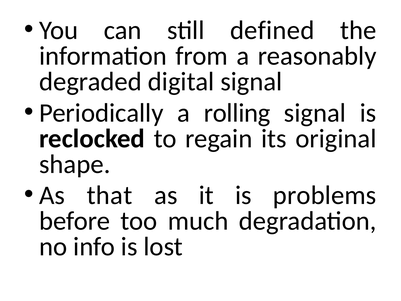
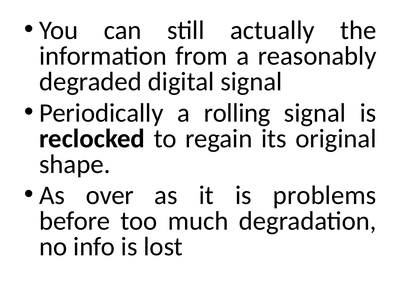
defined: defined -> actually
that: that -> over
